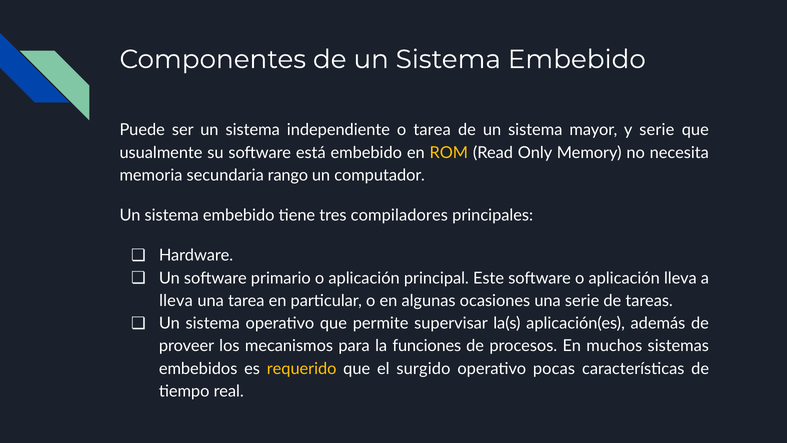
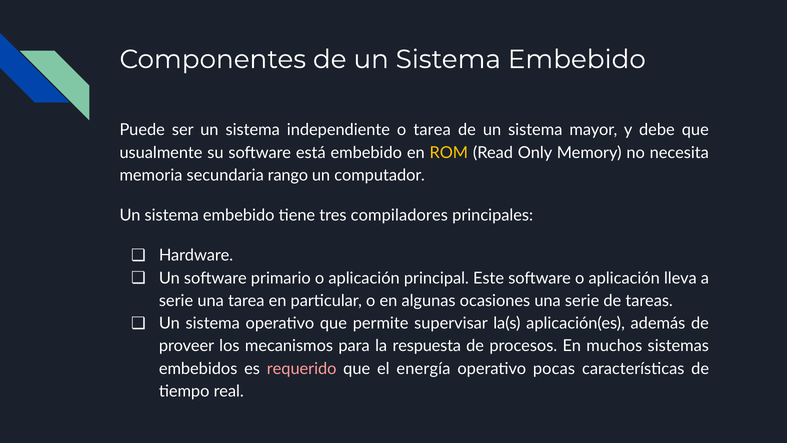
y serie: serie -> debe
lleva at (176, 301): lleva -> serie
funciones: funciones -> respuesta
requerido colour: yellow -> pink
surgido: surgido -> energía
